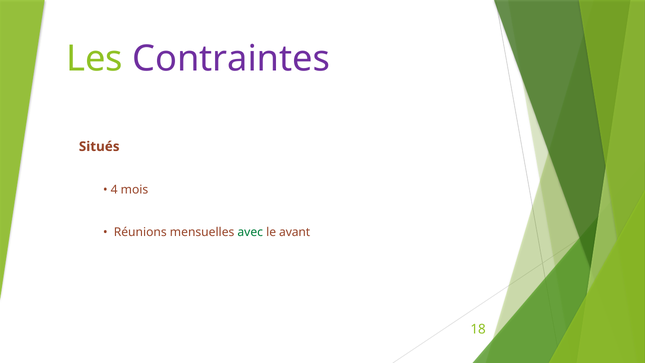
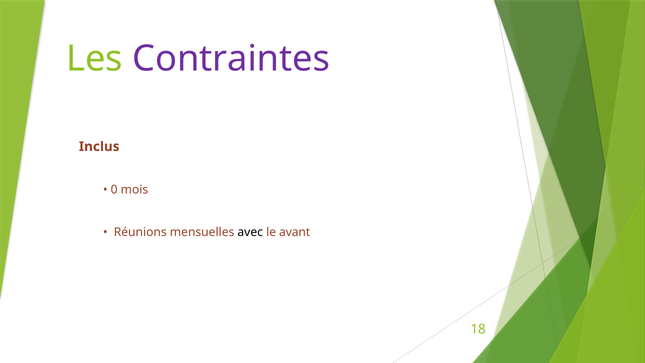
Situés: Situés -> Inclus
4: 4 -> 0
avec colour: green -> black
